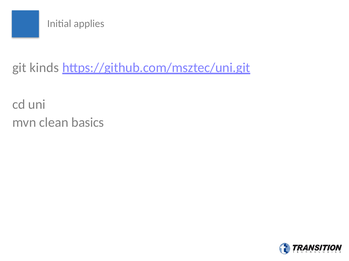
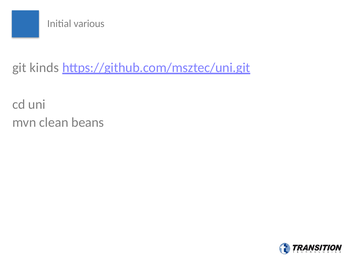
applies: applies -> various
basics: basics -> beans
